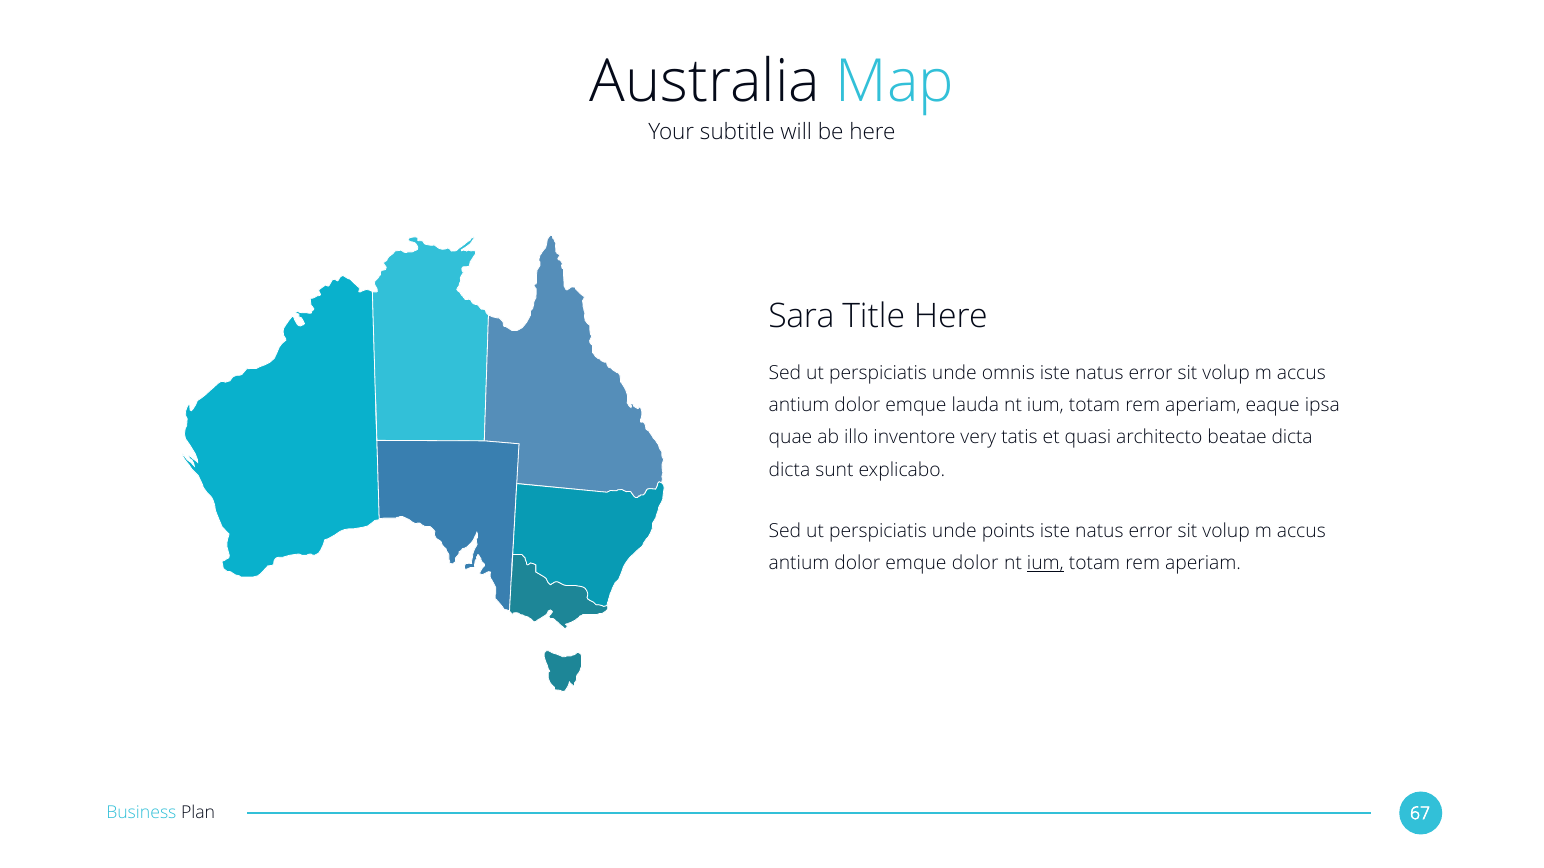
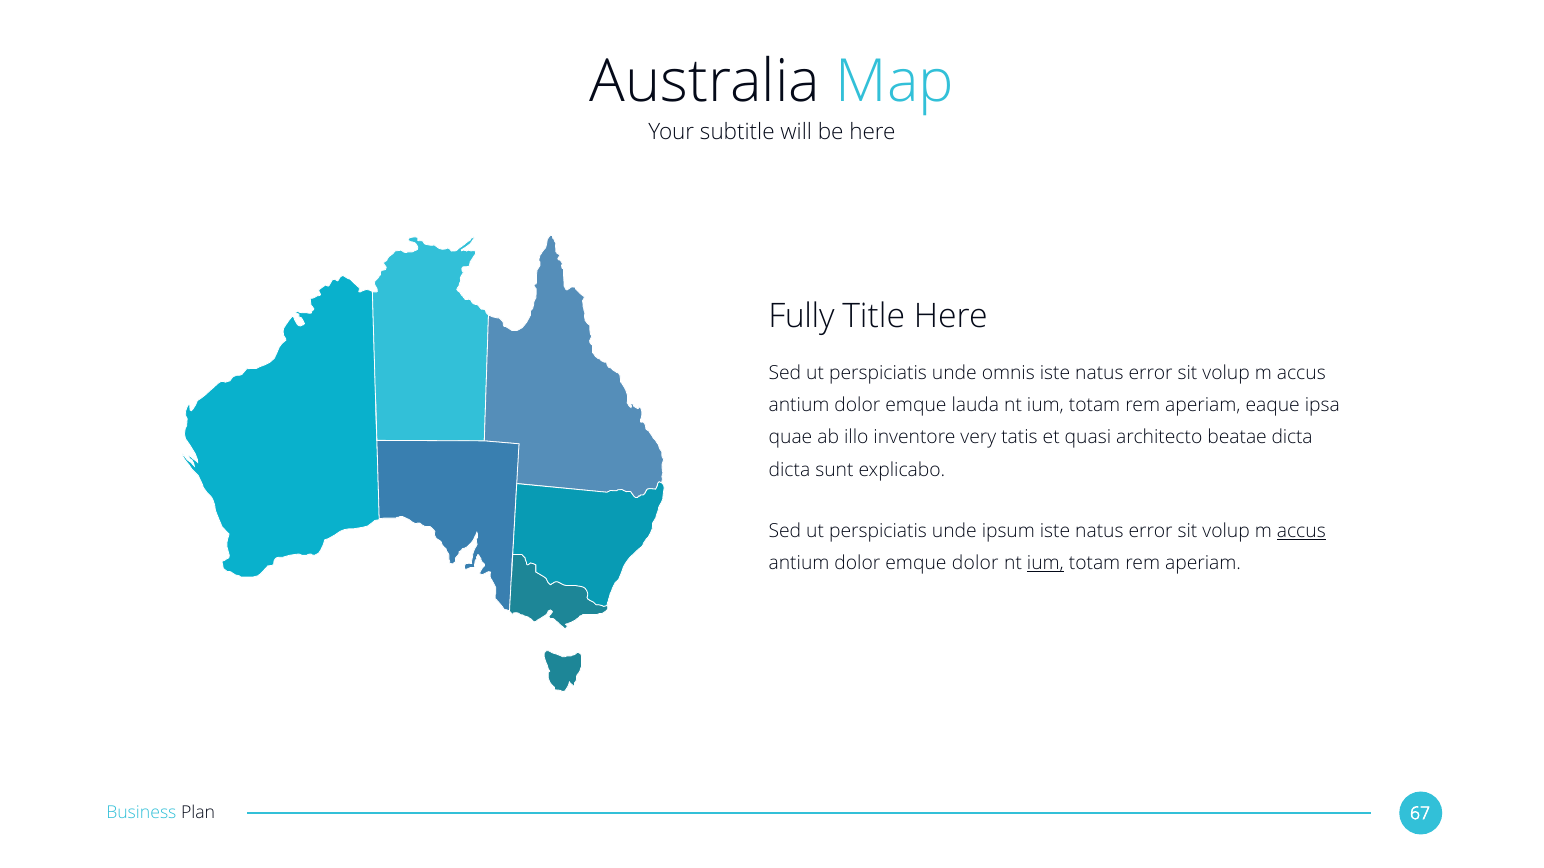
Sara: Sara -> Fully
points: points -> ipsum
accus at (1301, 532) underline: none -> present
